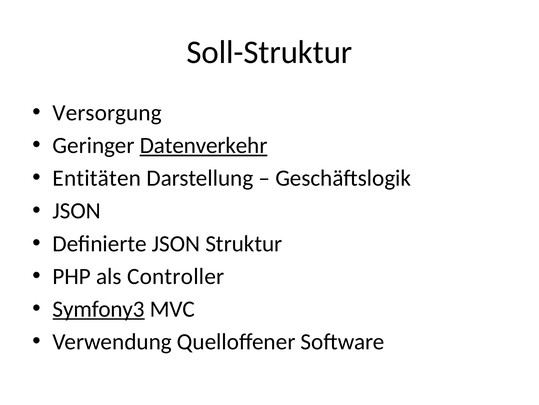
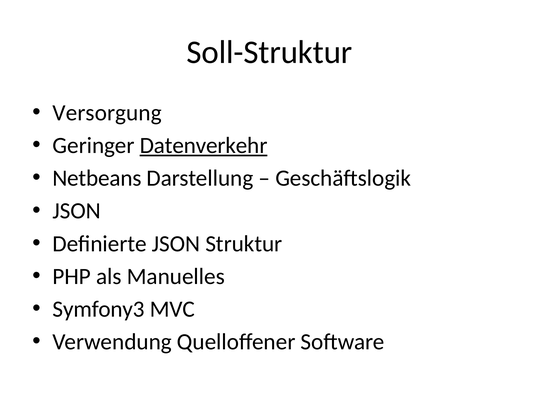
Entitäten: Entitäten -> Netbeans
Controller: Controller -> Manuelles
Symfony3 underline: present -> none
